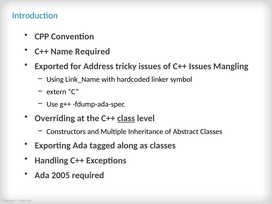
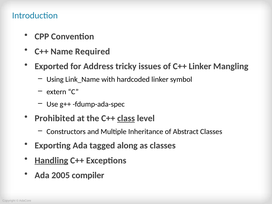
C++ Issues: Issues -> Linker
Overriding: Overriding -> Prohibited
Handling underline: none -> present
2005 required: required -> compiler
